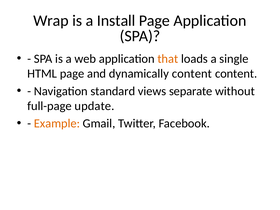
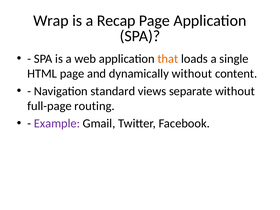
Install: Install -> Recap
dynamically content: content -> without
update: update -> routing
Example colour: orange -> purple
